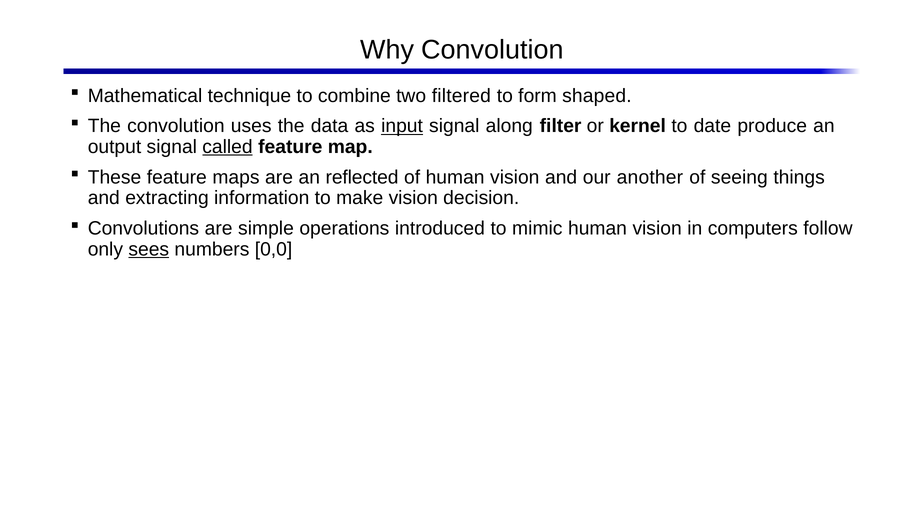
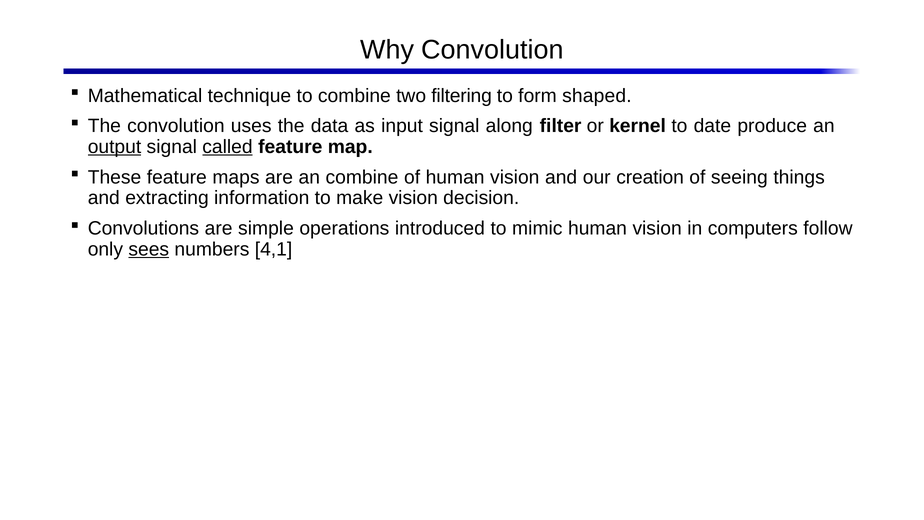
filtered: filtered -> filtering
input underline: present -> none
output underline: none -> present
an reflected: reflected -> combine
another: another -> creation
0,0: 0,0 -> 4,1
